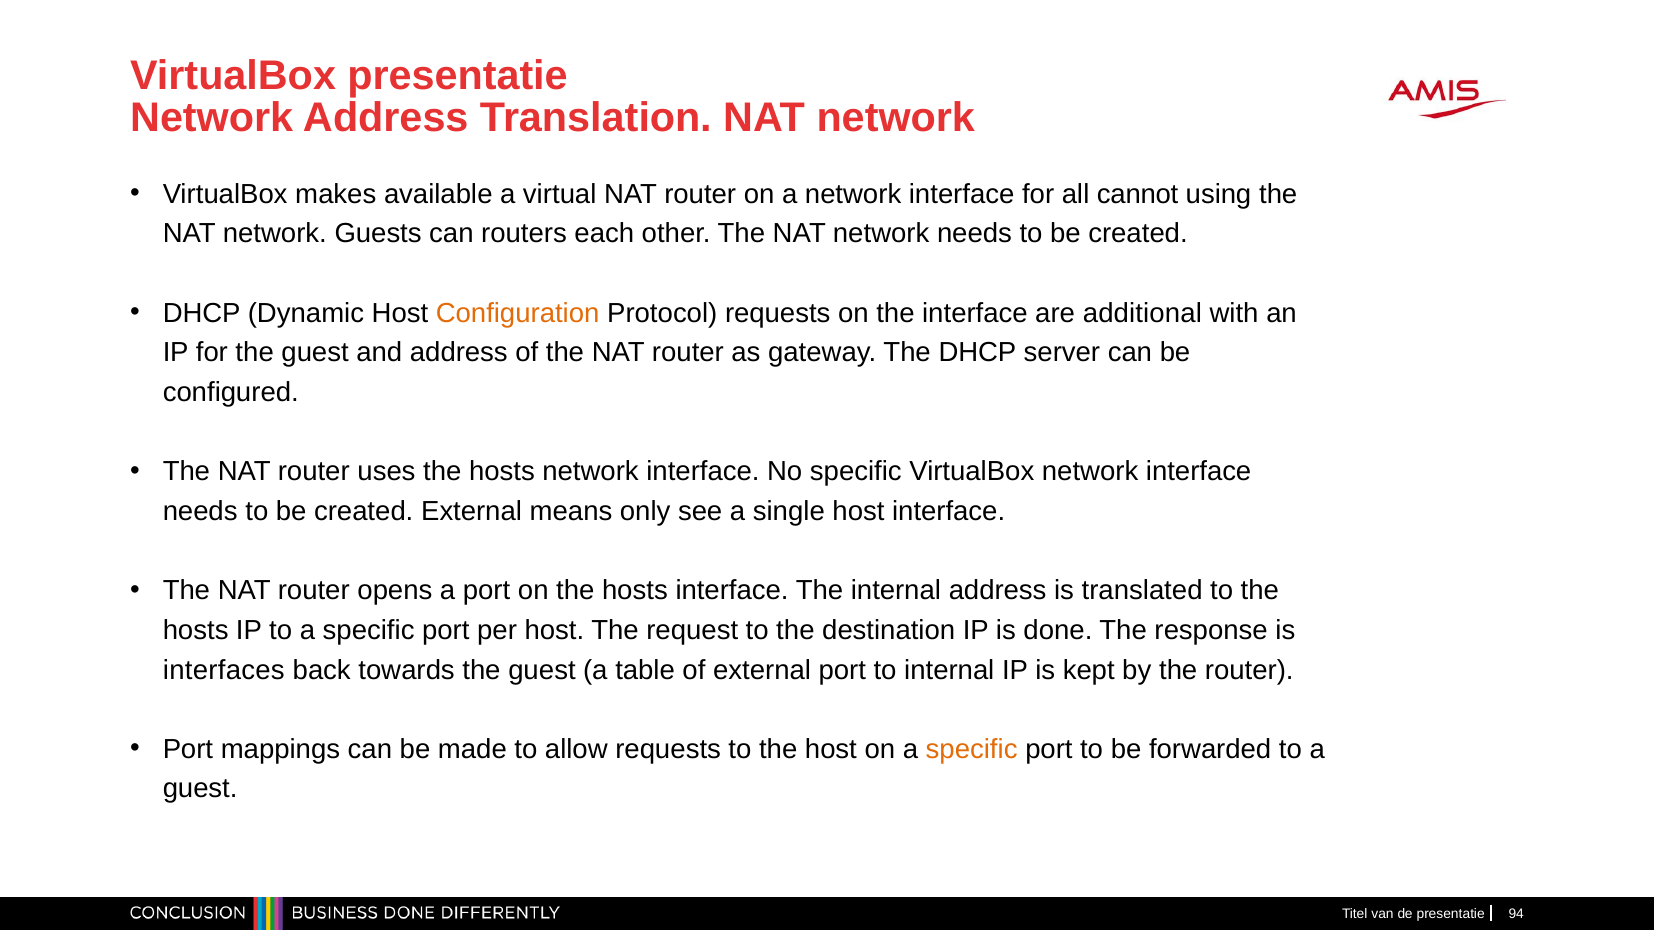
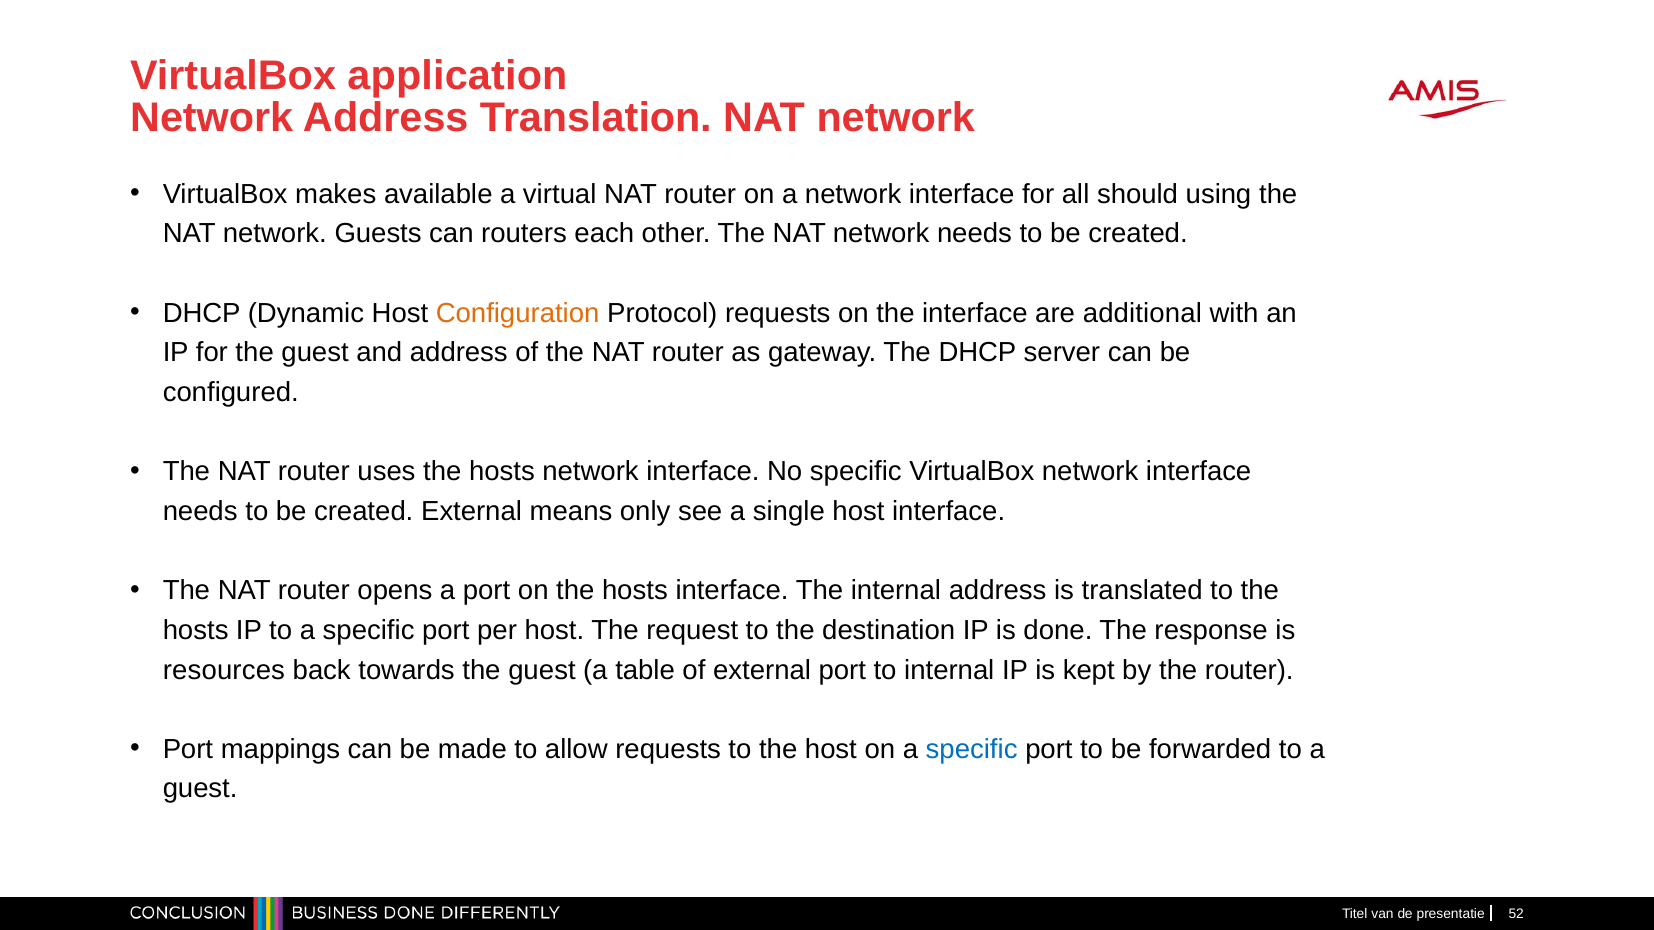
VirtualBox presentatie: presentatie -> application
cannot: cannot -> should
interfaces: interfaces -> resources
specific at (972, 750) colour: orange -> blue
94: 94 -> 52
